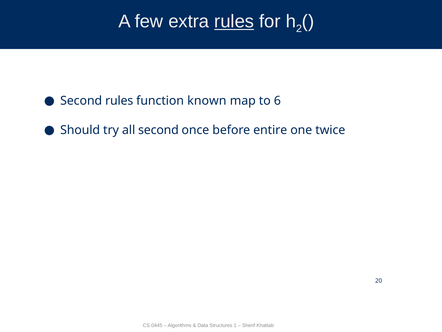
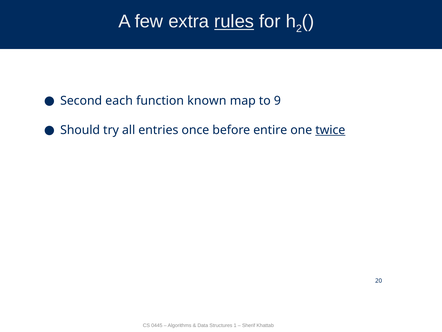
Second rules: rules -> each
6: 6 -> 9
all second: second -> entries
twice underline: none -> present
